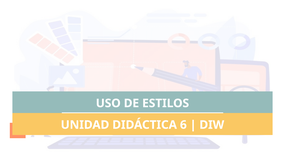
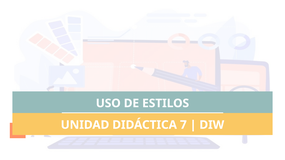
6: 6 -> 7
